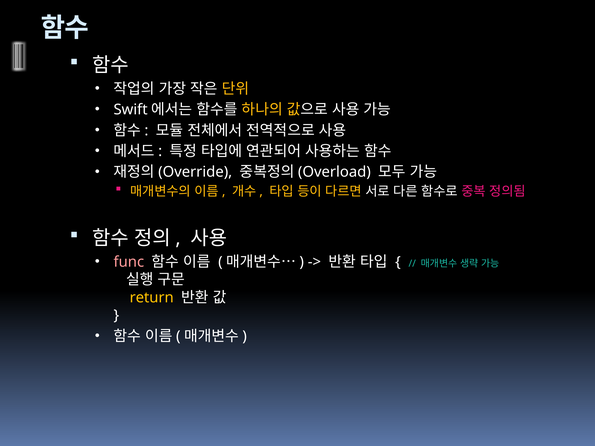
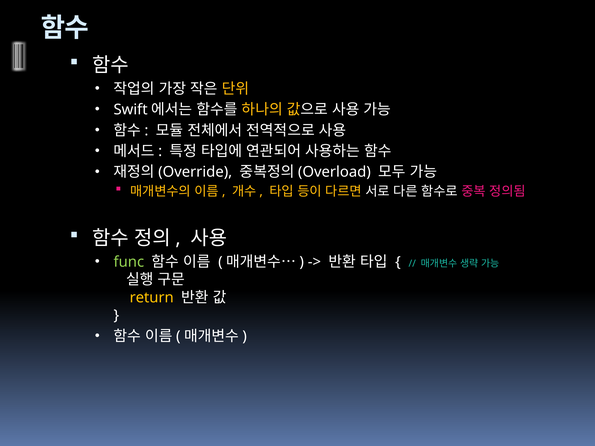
func colour: pink -> light green
